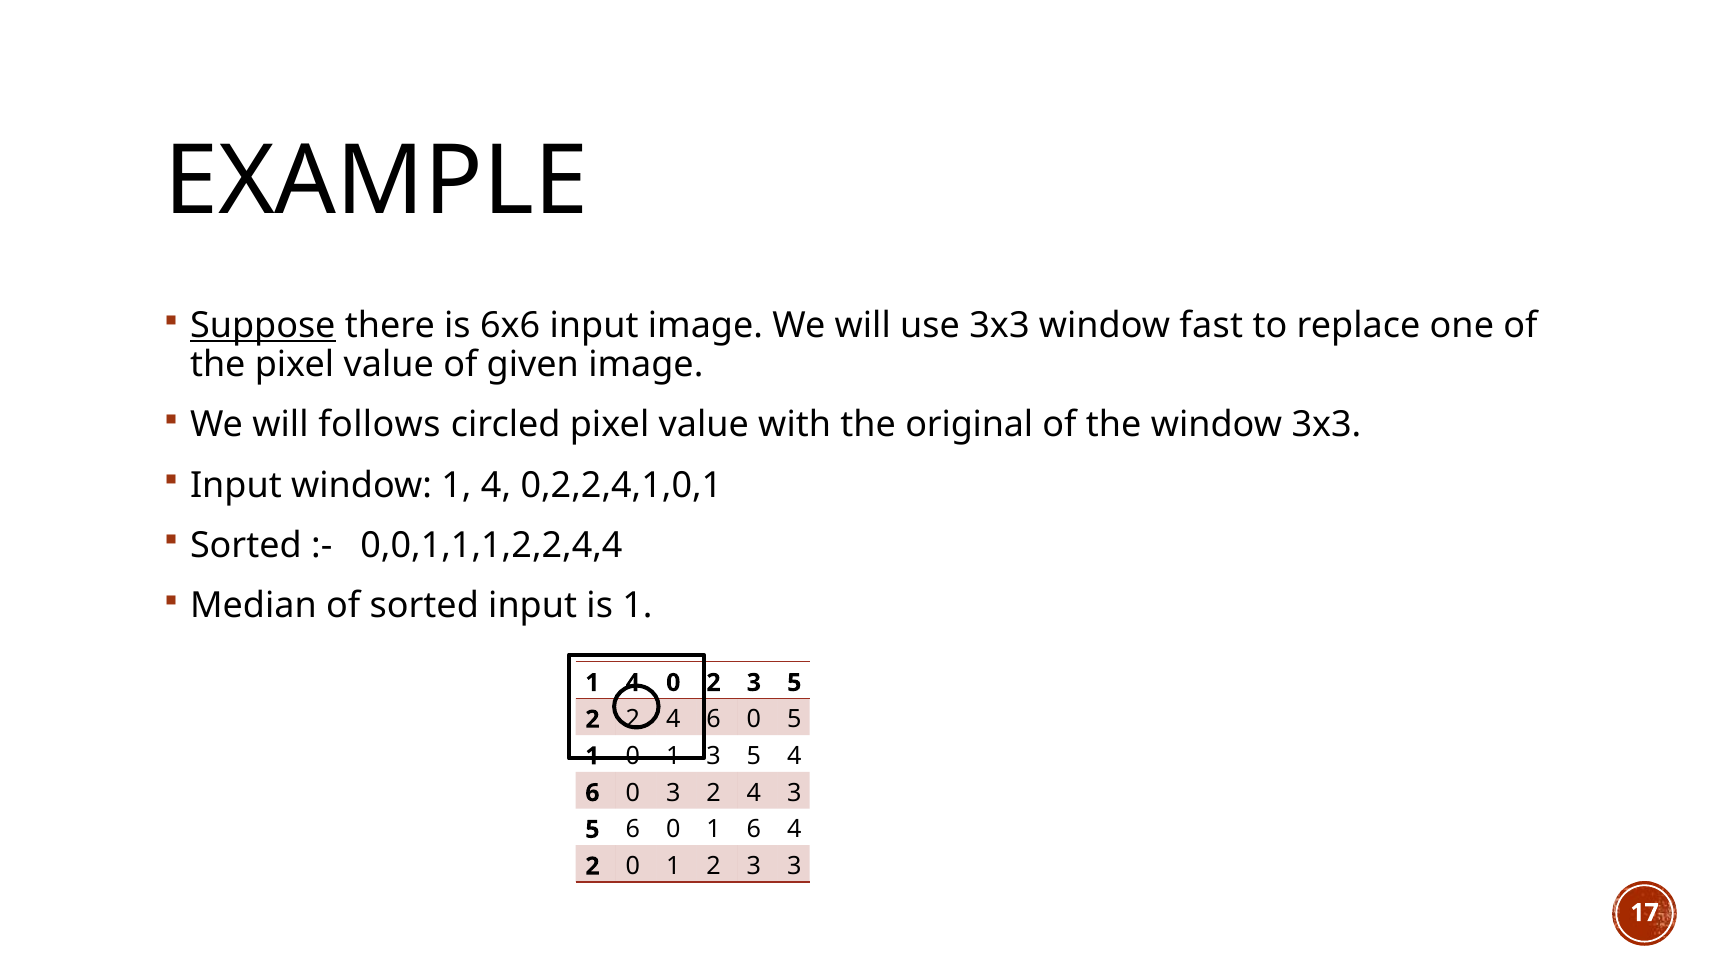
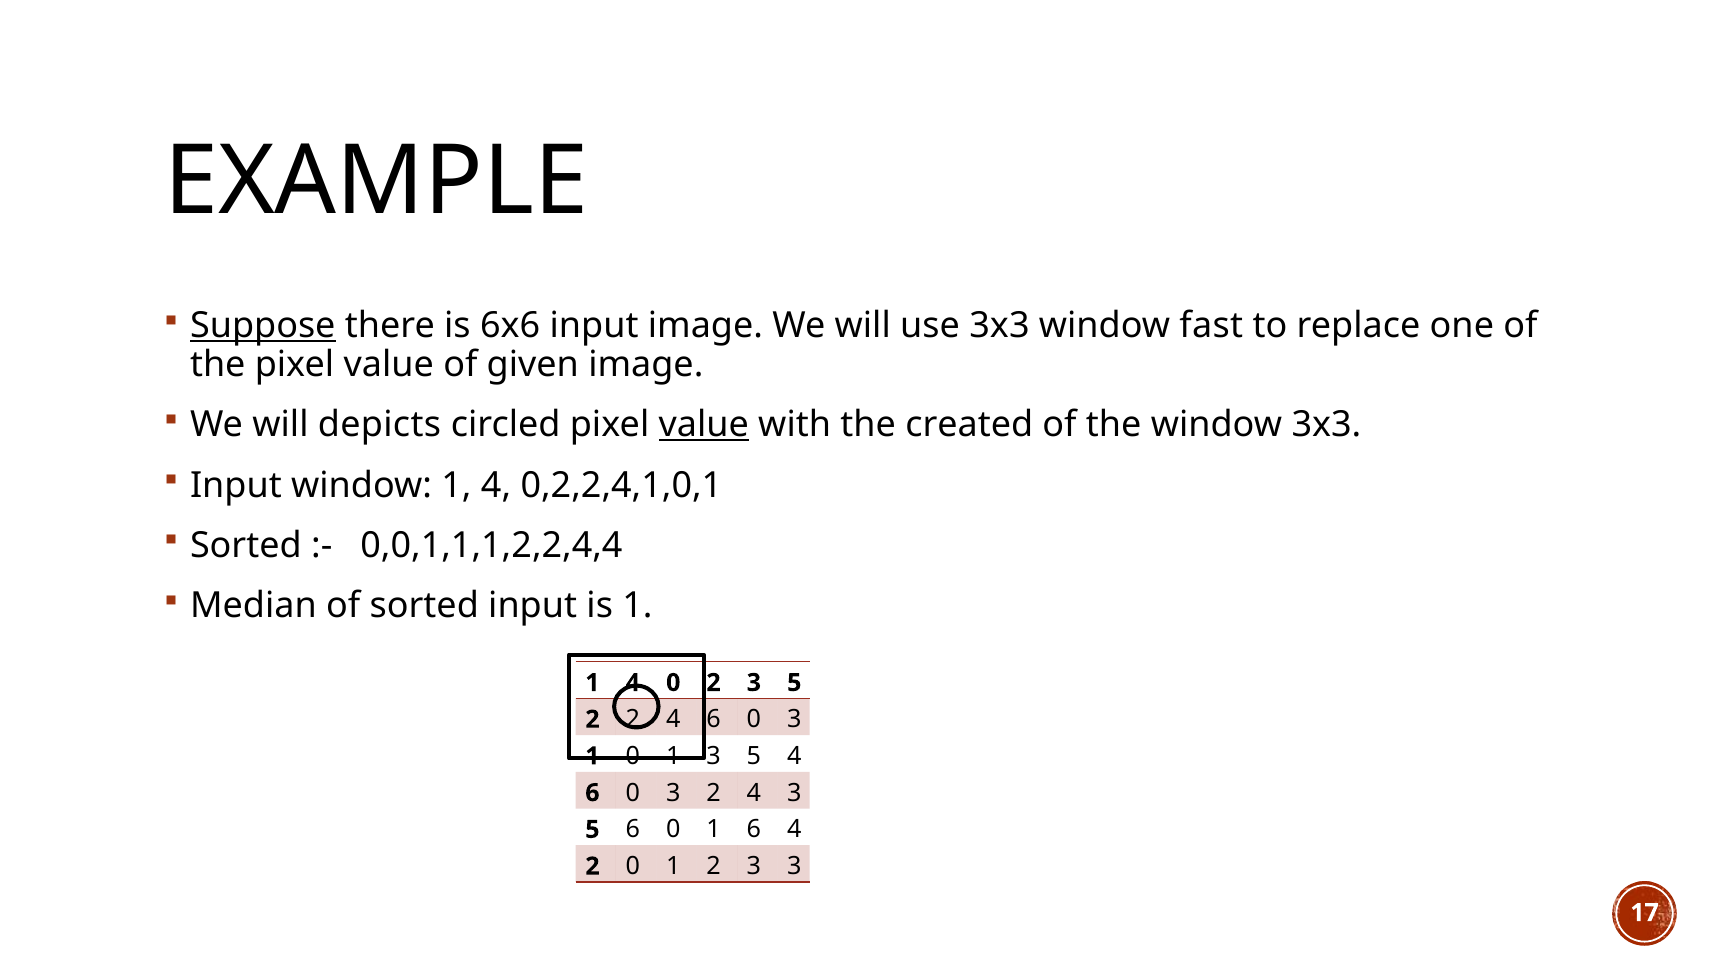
follows: follows -> depicts
value at (704, 425) underline: none -> present
original: original -> created
5 at (794, 719): 5 -> 3
